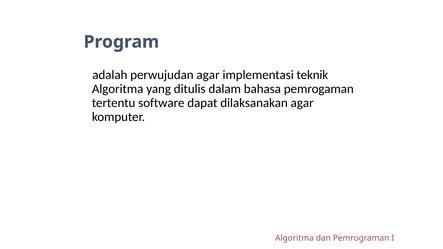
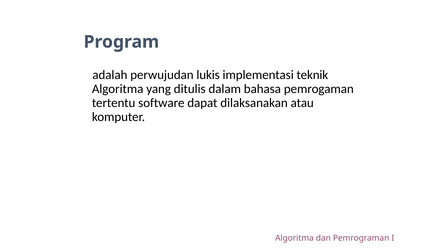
perwujudan agar: agar -> lukis
dilaksanakan agar: agar -> atau
